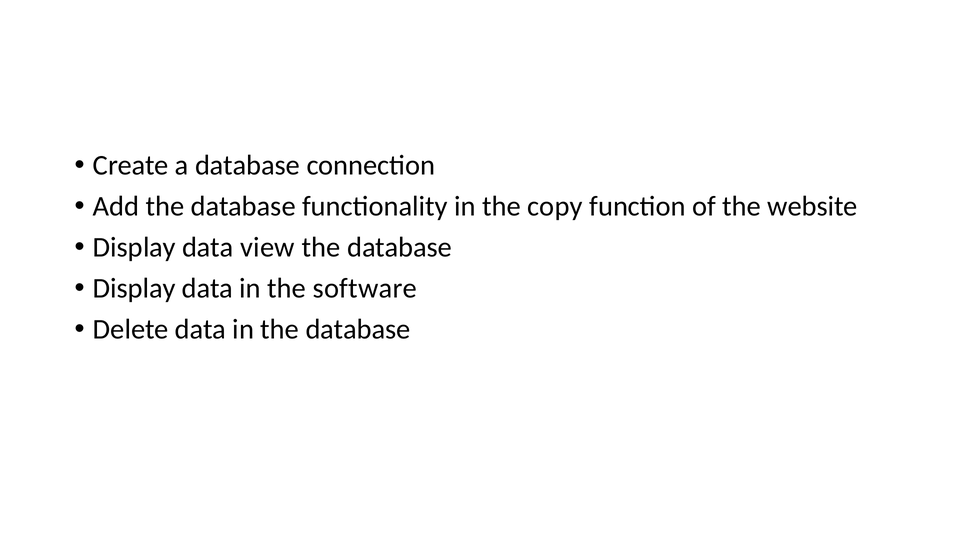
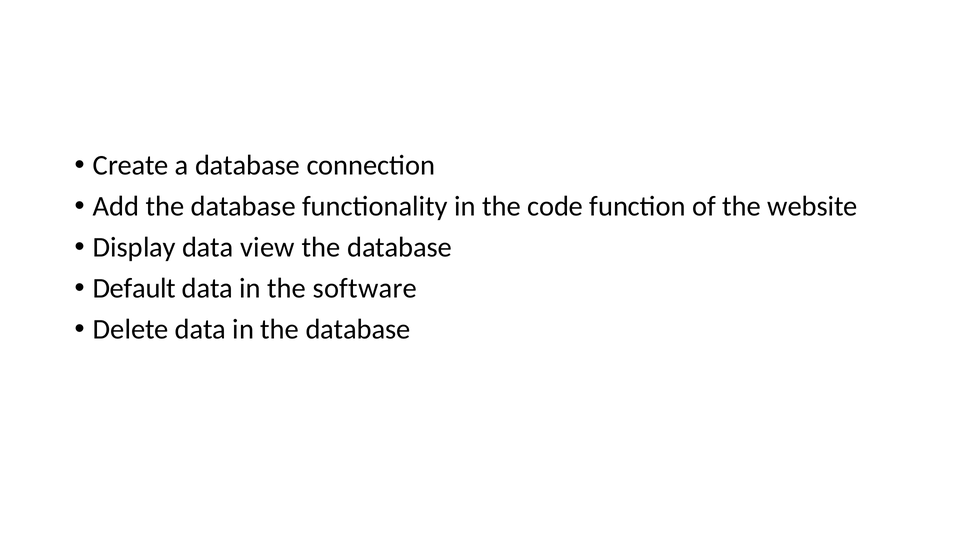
copy: copy -> code
Display at (134, 288): Display -> Default
